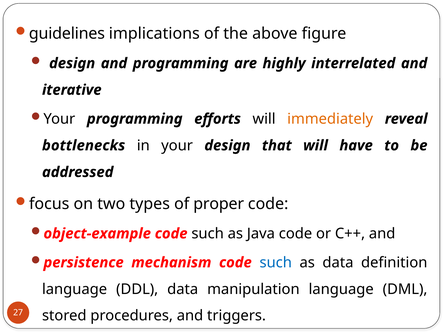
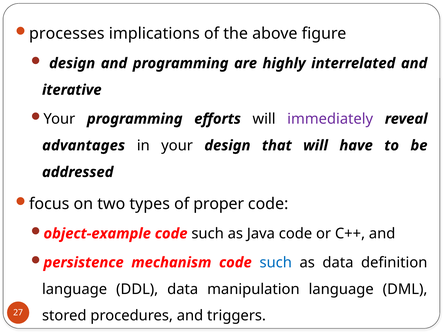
guidelines: guidelines -> processes
immediately colour: orange -> purple
bottlenecks: bottlenecks -> advantages
